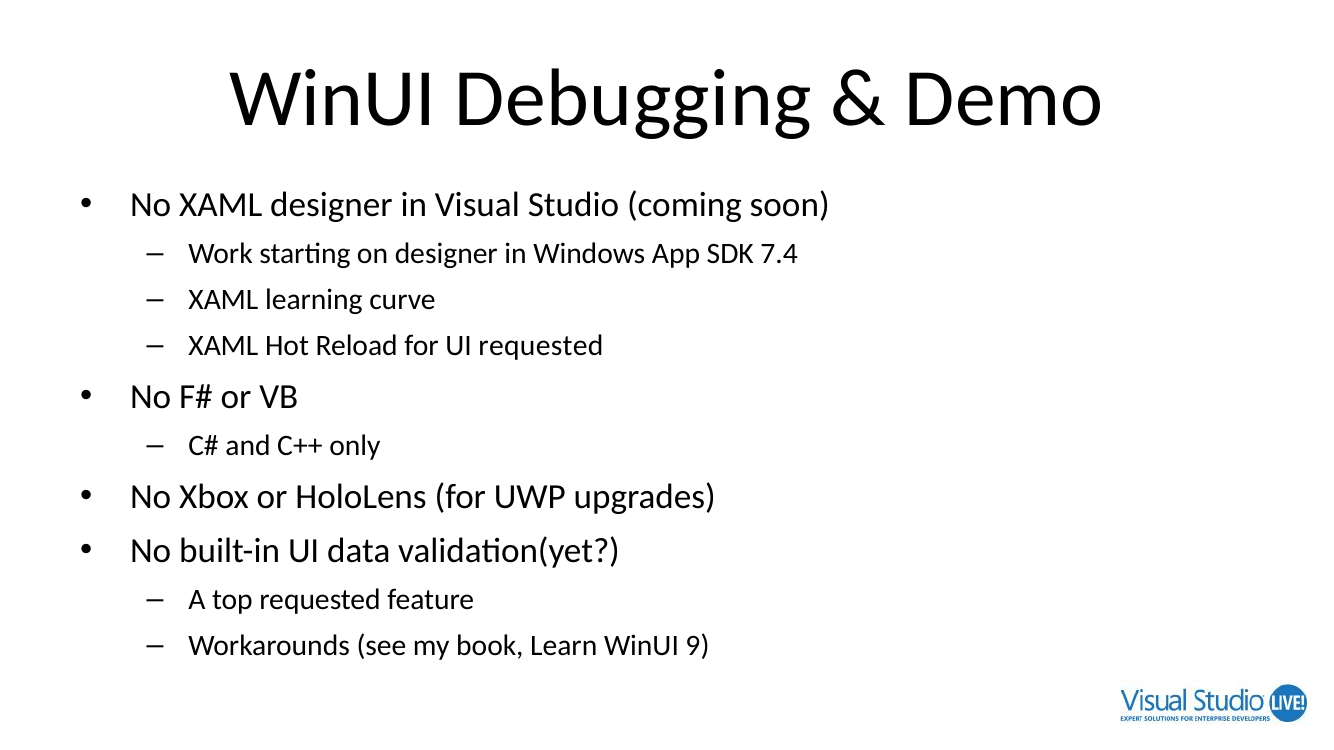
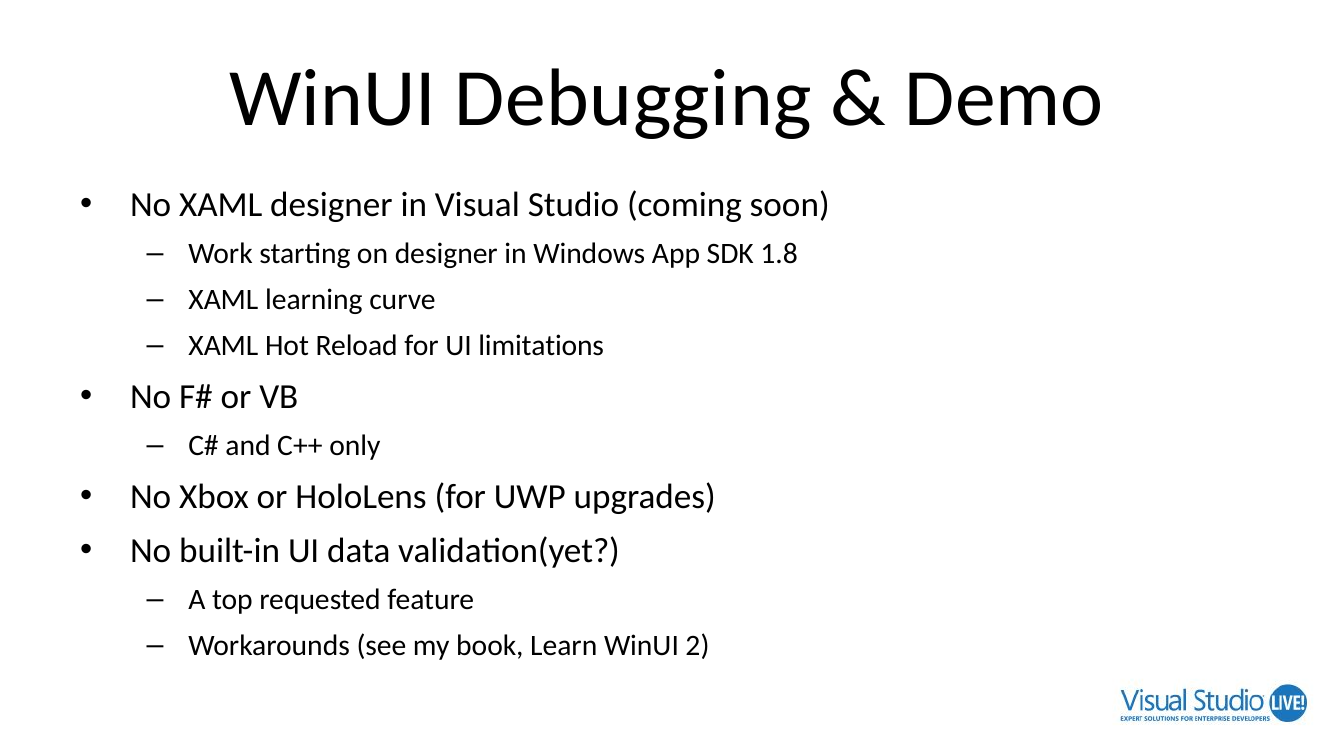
7.4: 7.4 -> 1.8
UI requested: requested -> limitations
9: 9 -> 2
